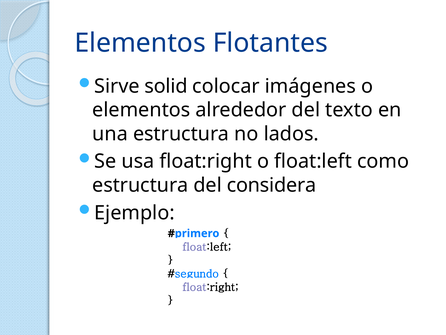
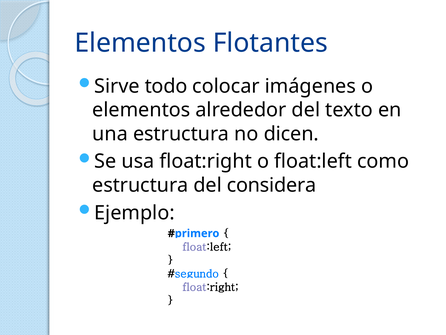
solid: solid -> todo
lados: lados -> dicen
